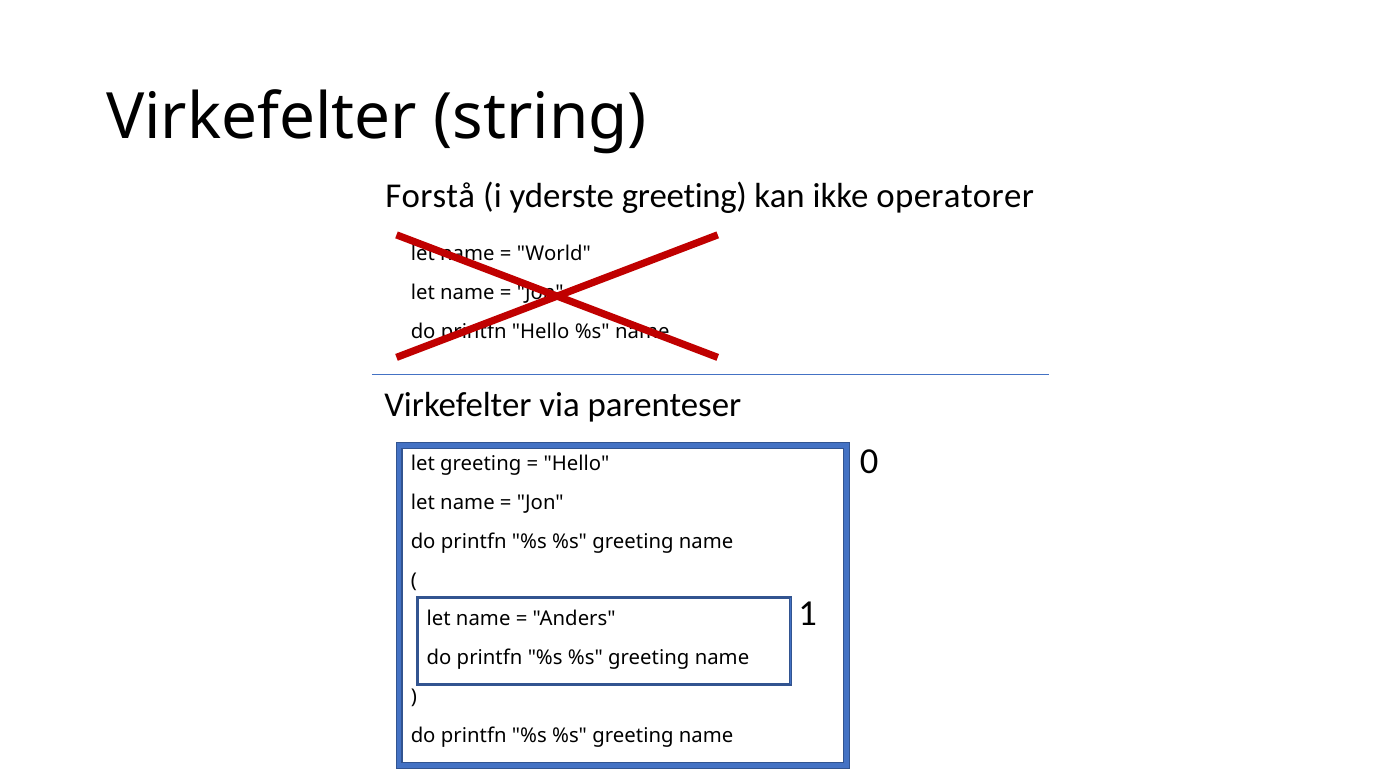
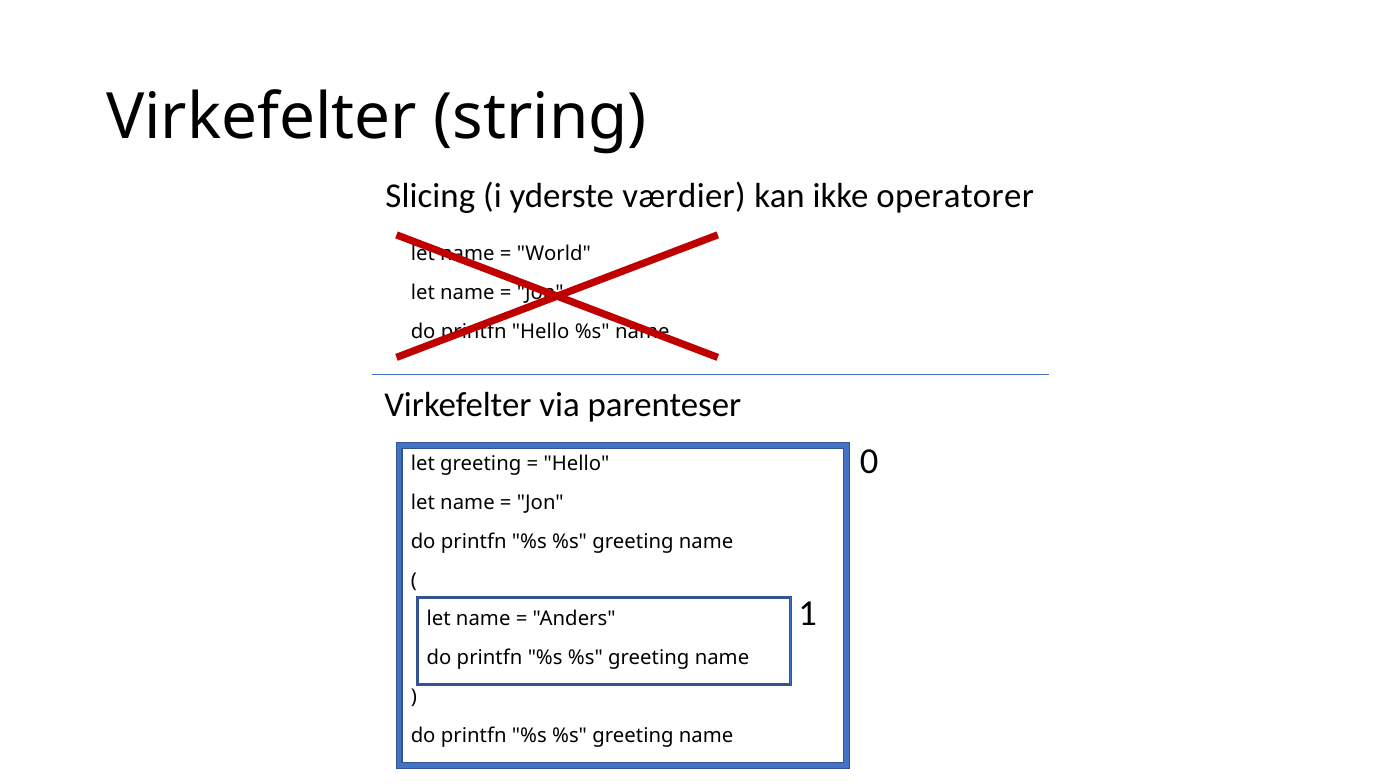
Forstå: Forstå -> Slicing
yderste greeting: greeting -> værdier
